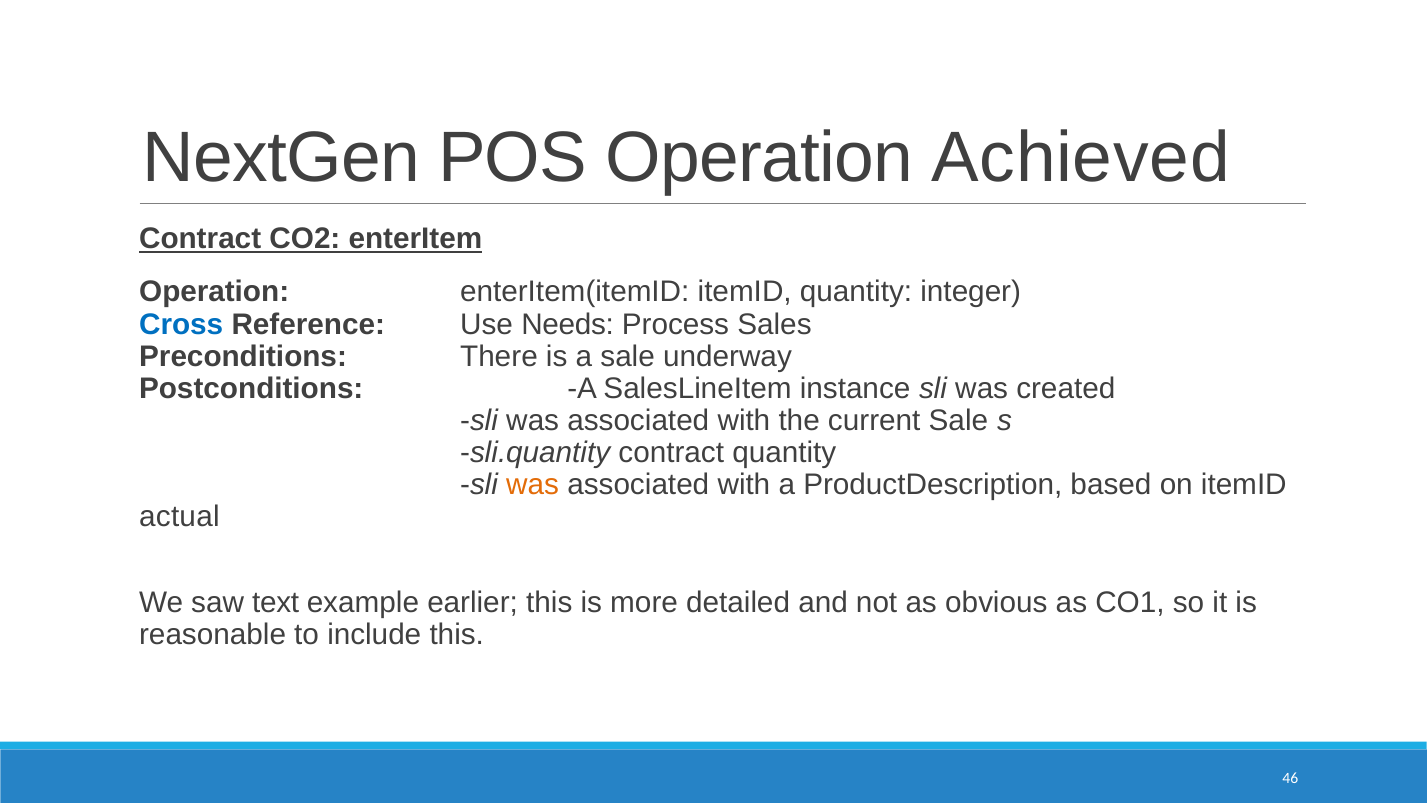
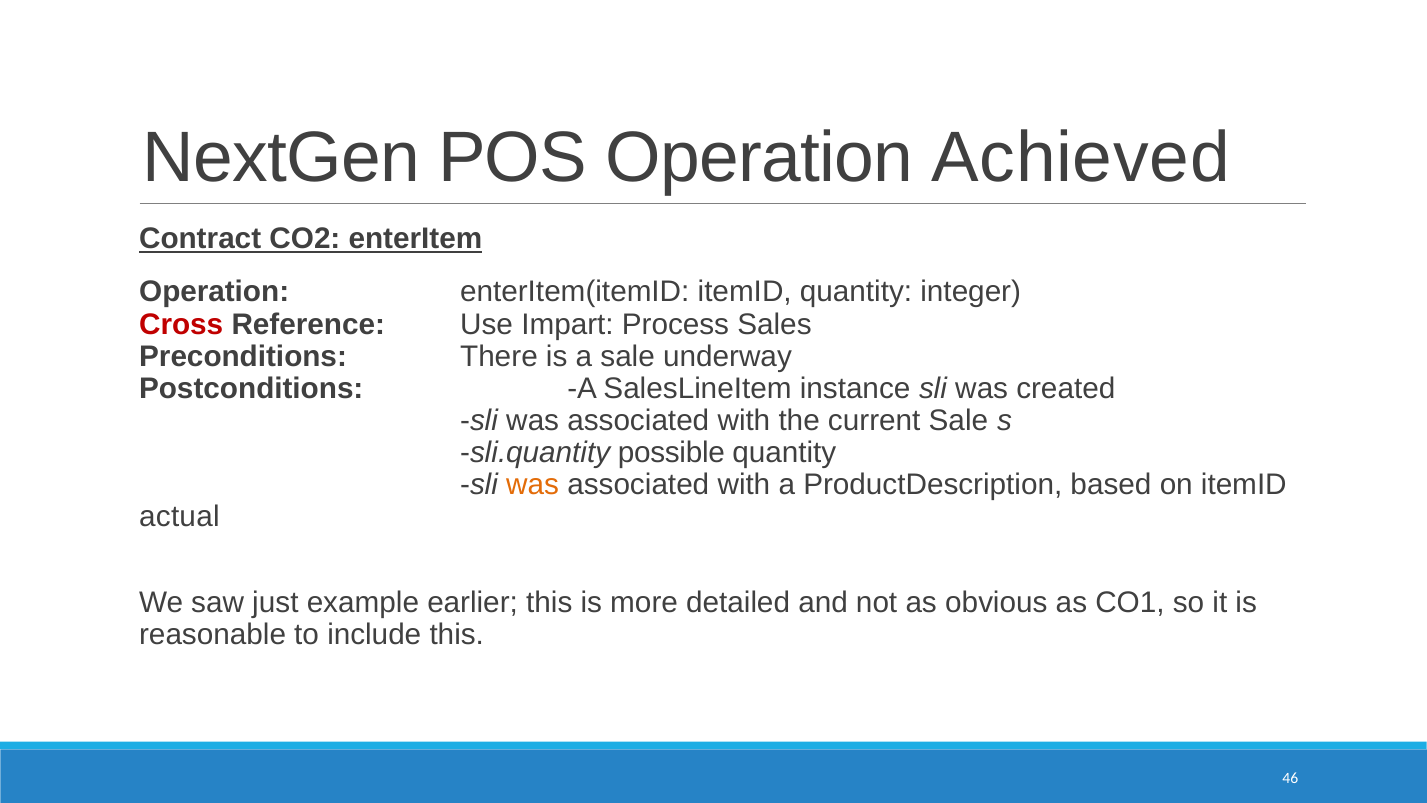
Cross colour: blue -> red
Needs: Needs -> Impart
sli.quantity contract: contract -> possible
text: text -> just
